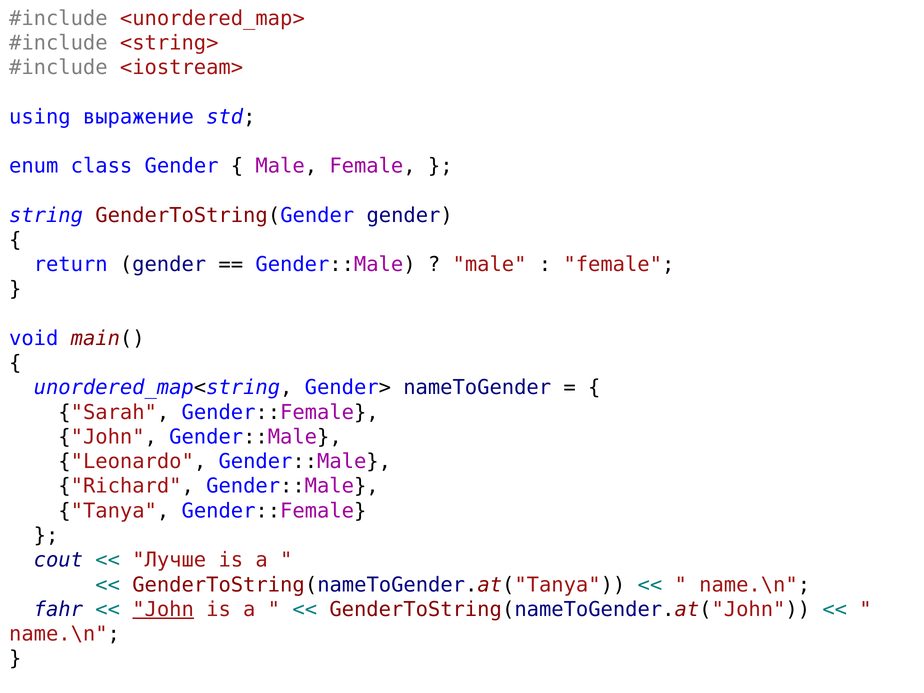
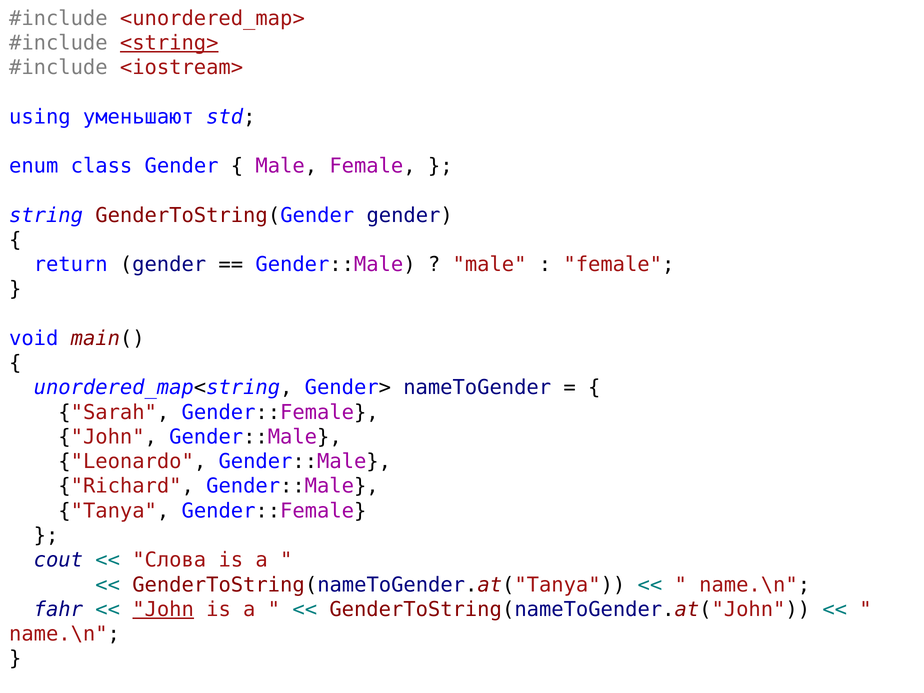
<string> underline: none -> present
выражение: выражение -> уменьшают
Лучше: Лучше -> Слова
